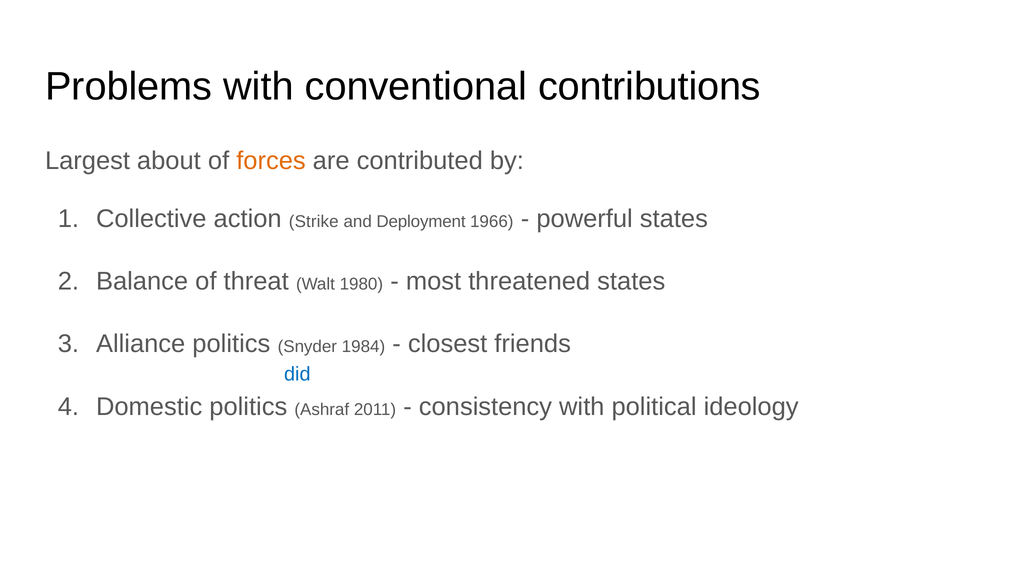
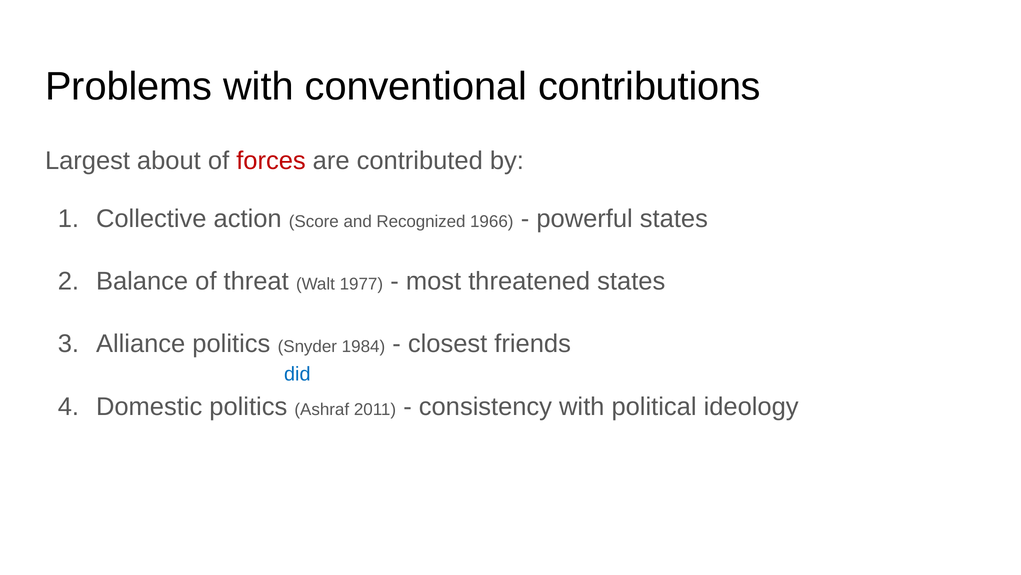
forces colour: orange -> red
Strike: Strike -> Score
Deployment: Deployment -> Recognized
1980: 1980 -> 1977
